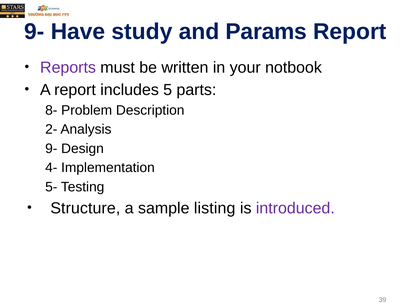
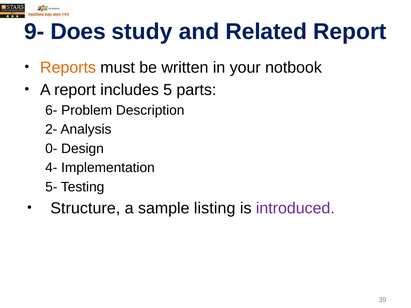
Have: Have -> Does
Params: Params -> Related
Reports colour: purple -> orange
8-: 8- -> 6-
9- at (51, 149): 9- -> 0-
